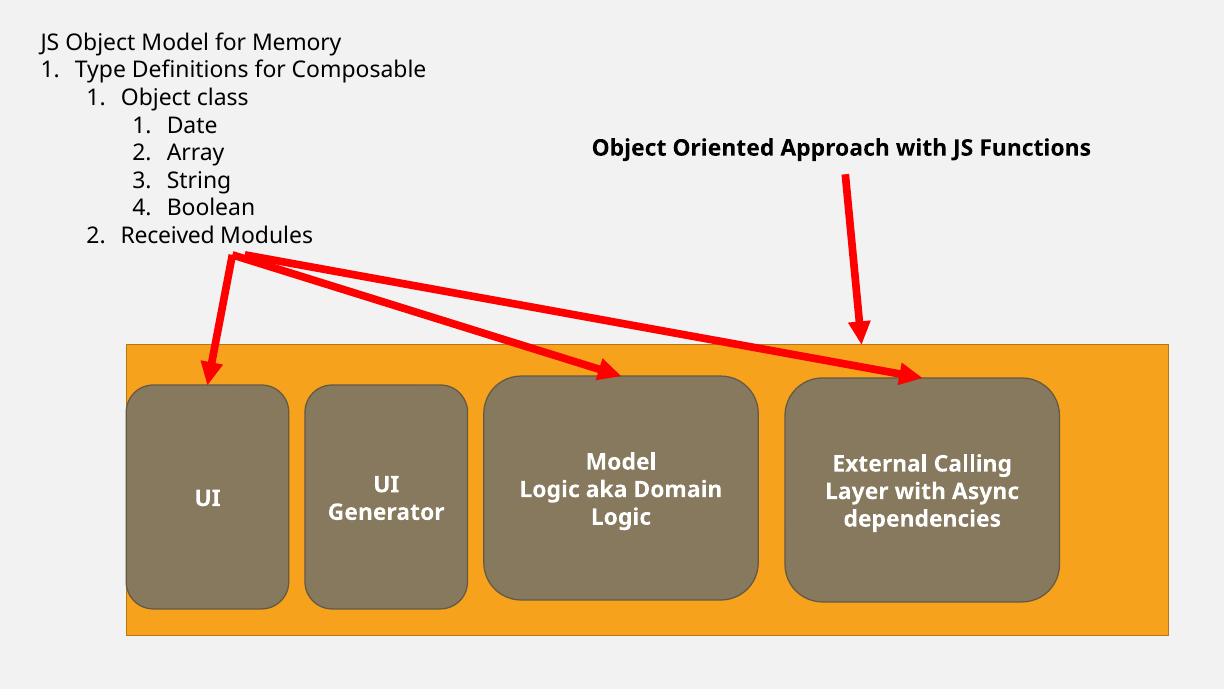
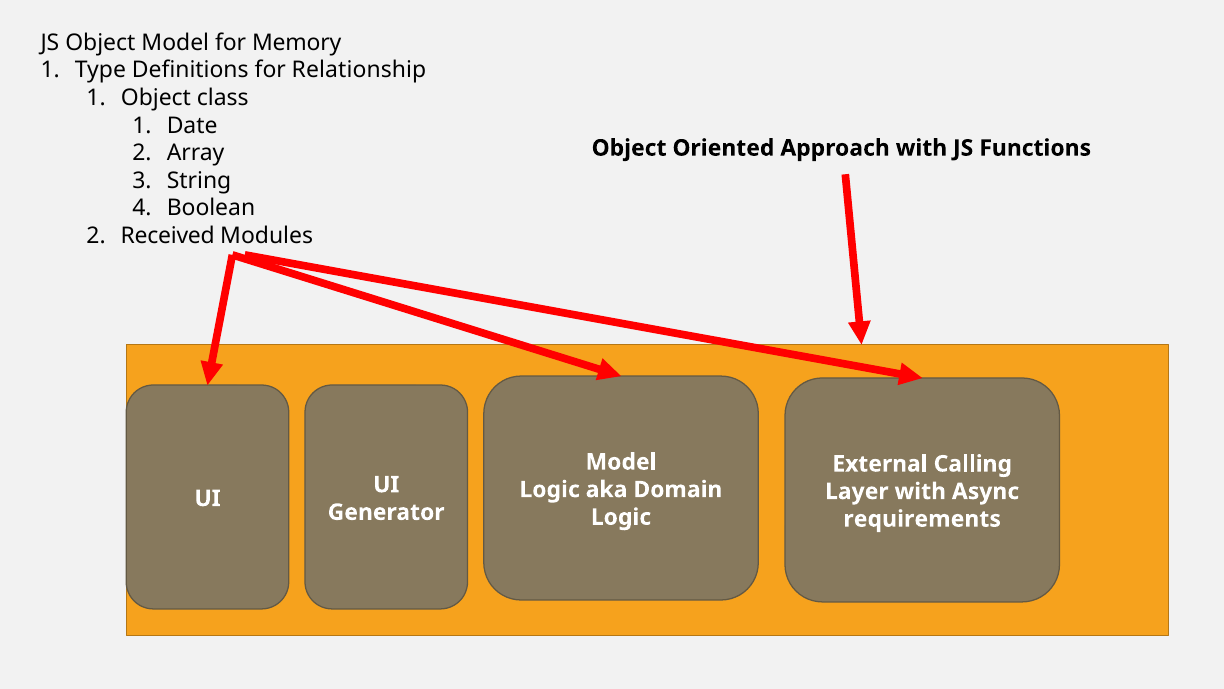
Composable: Composable -> Relationship
dependencies: dependencies -> requirements
